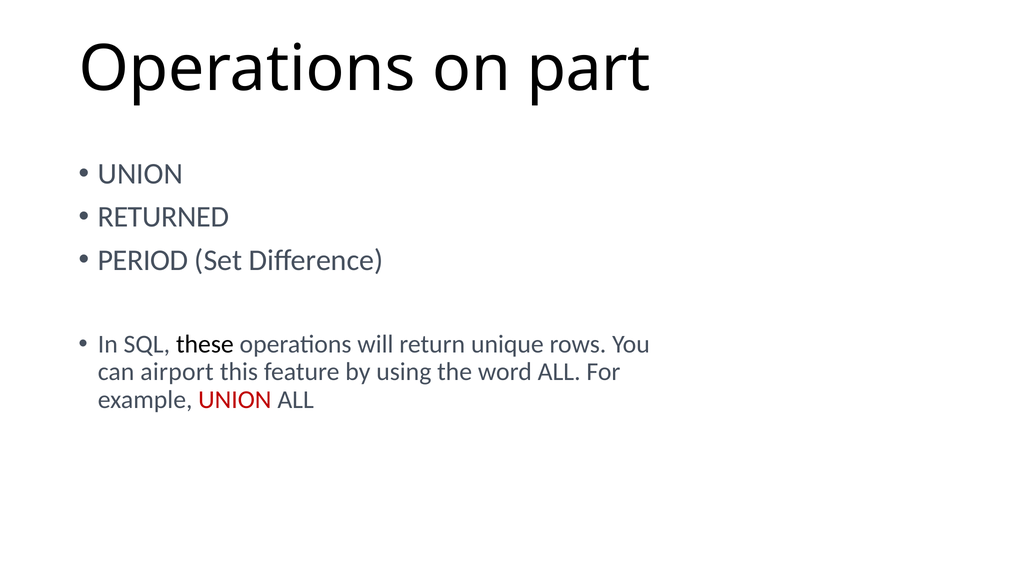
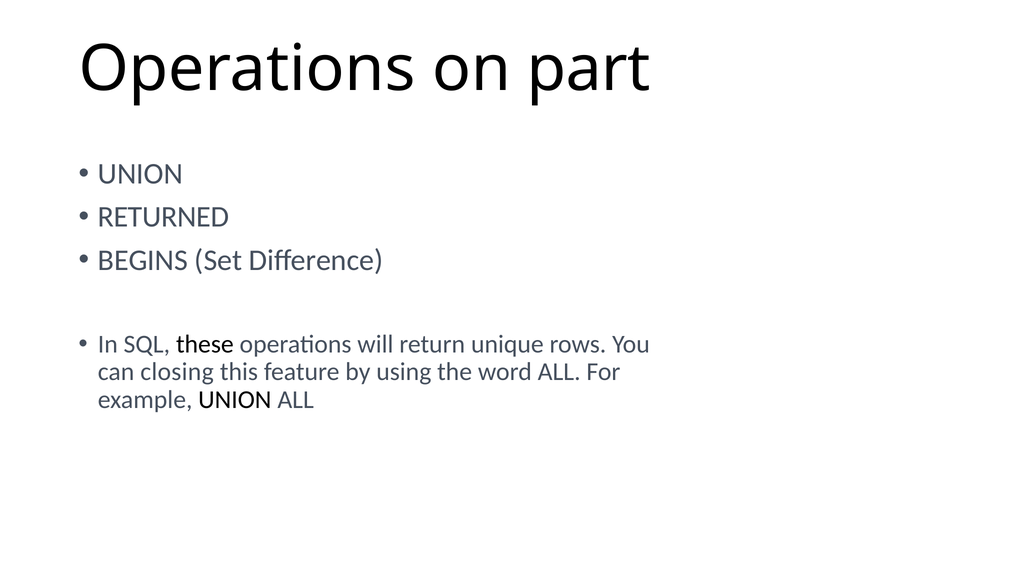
PERIOD: PERIOD -> BEGINS
airport: airport -> closing
UNION at (235, 400) colour: red -> black
